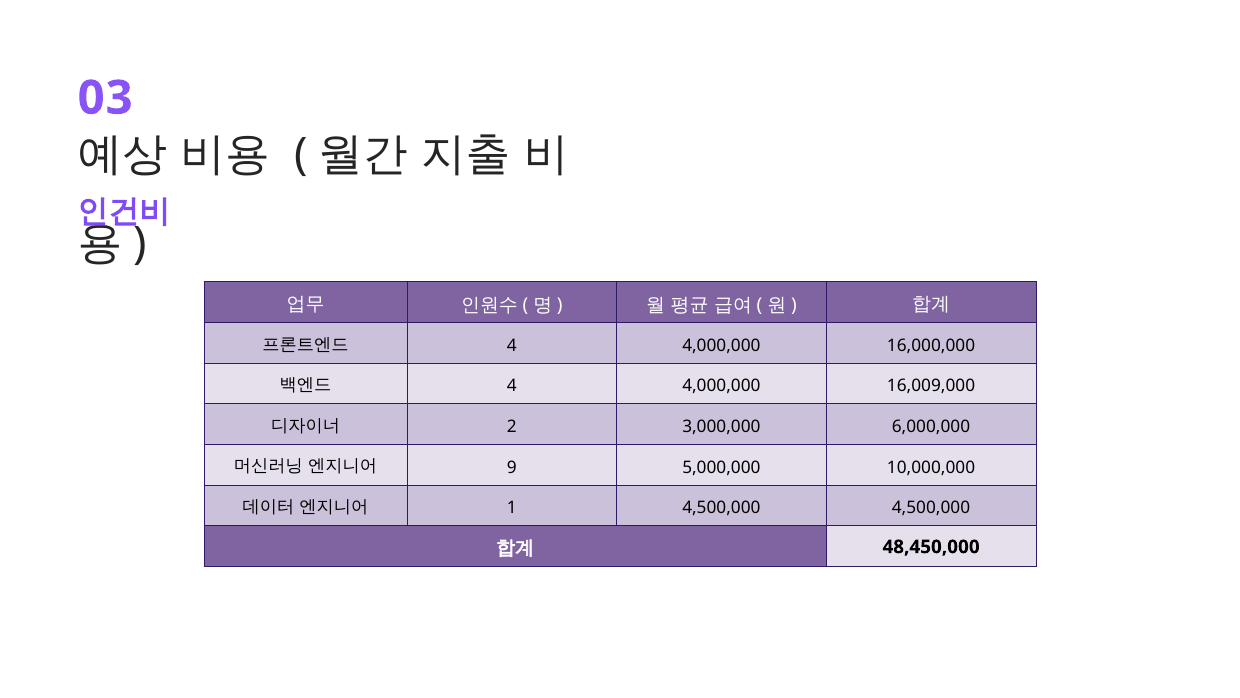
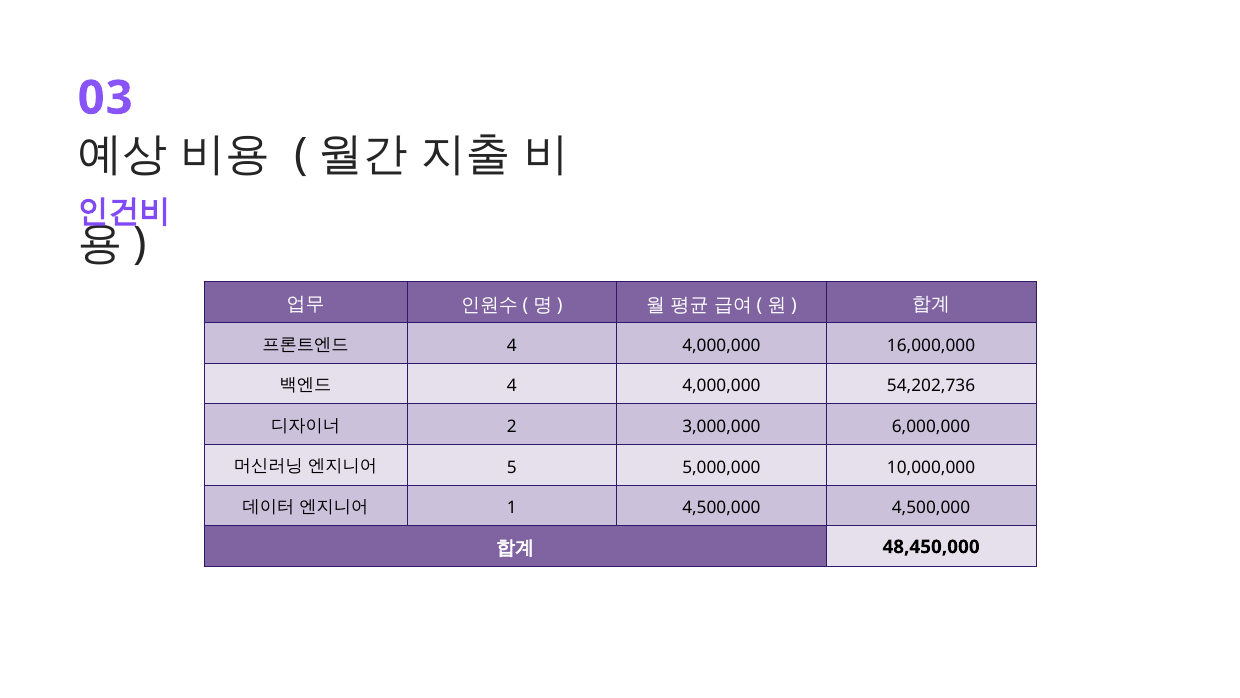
16,009,000: 16,009,000 -> 54,202,736
9: 9 -> 5
